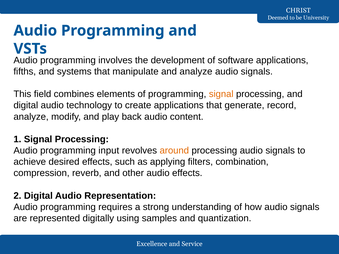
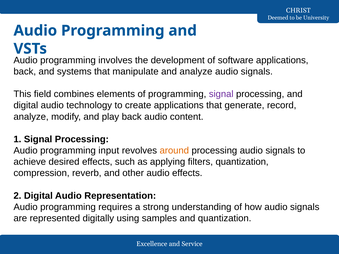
fifths at (25, 72): fifths -> back
signal at (221, 94) colour: orange -> purple
filters combination: combination -> quantization
